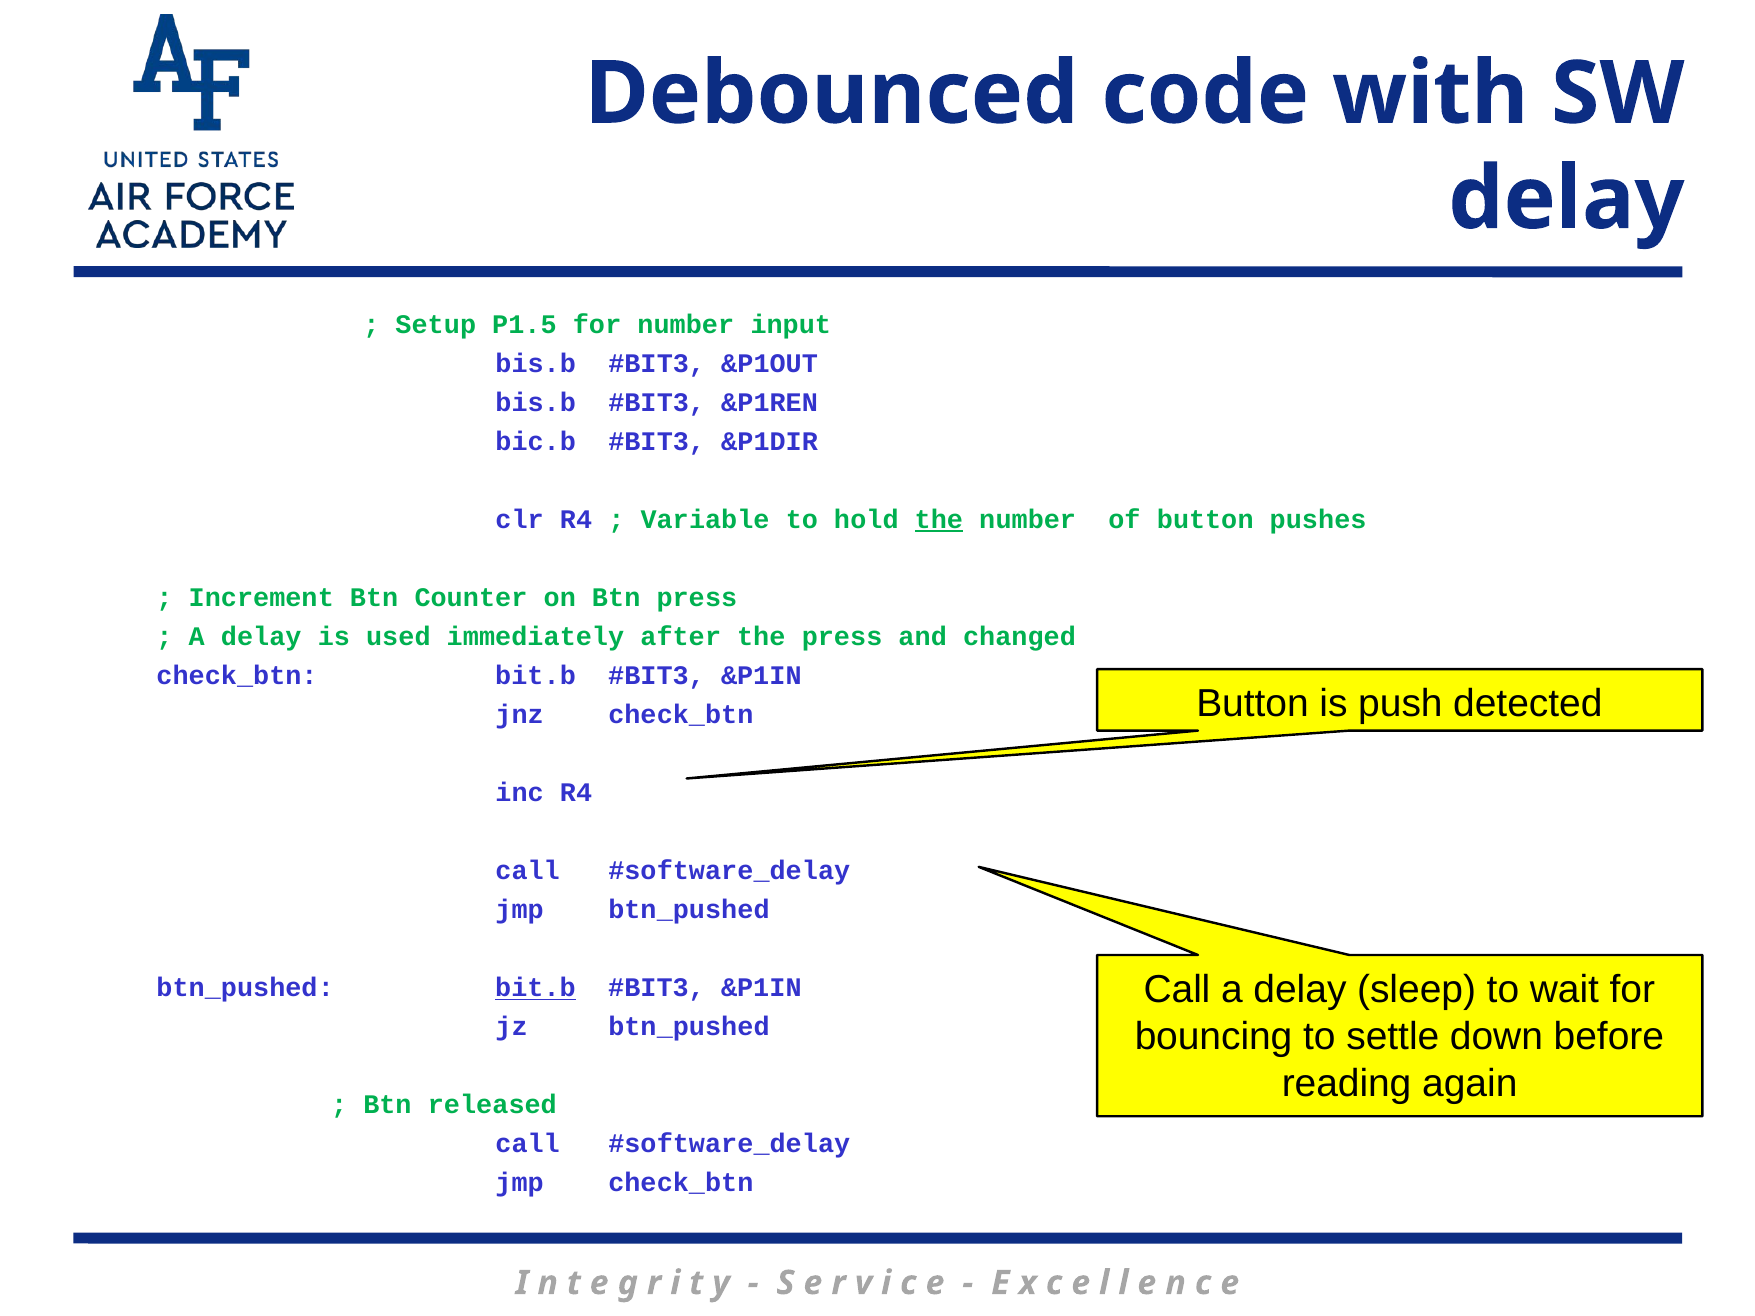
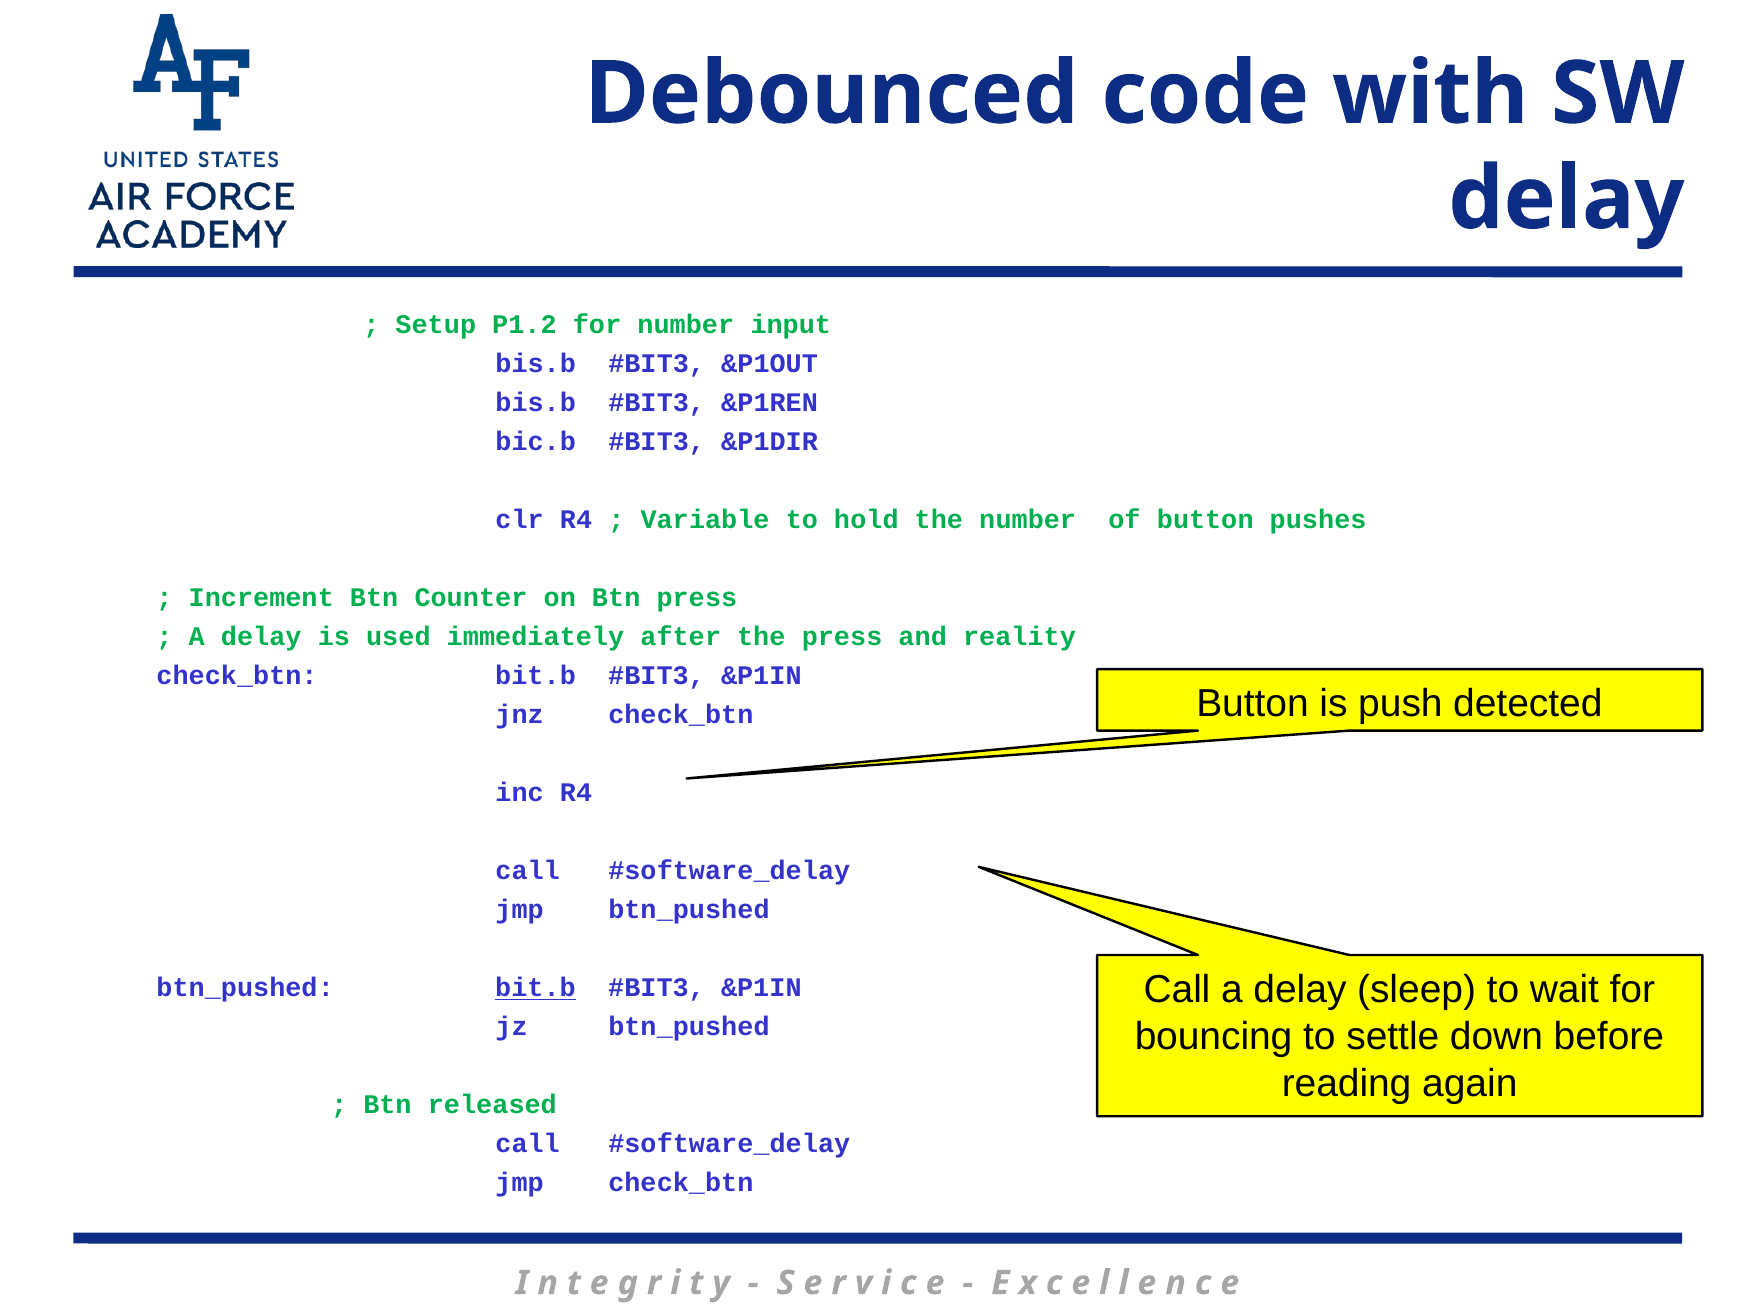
P1.5: P1.5 -> P1.2
the at (939, 520) underline: present -> none
changed: changed -> reality
